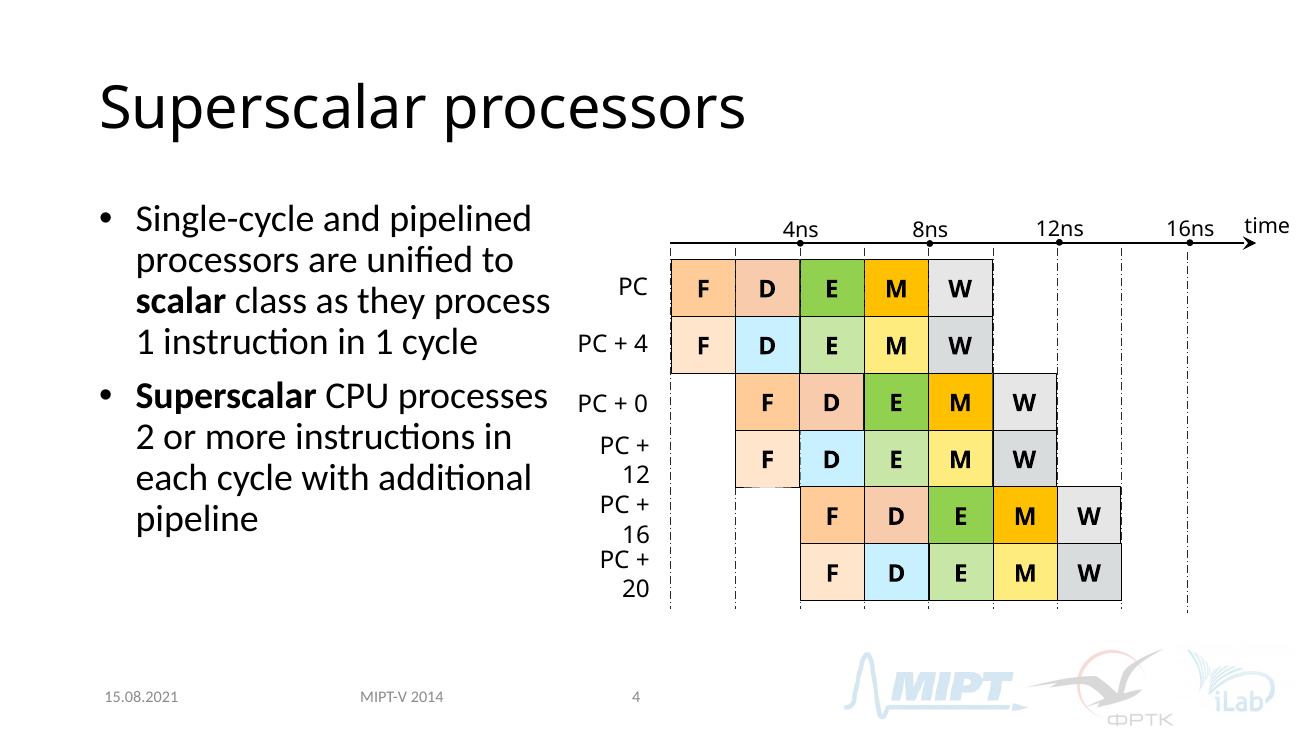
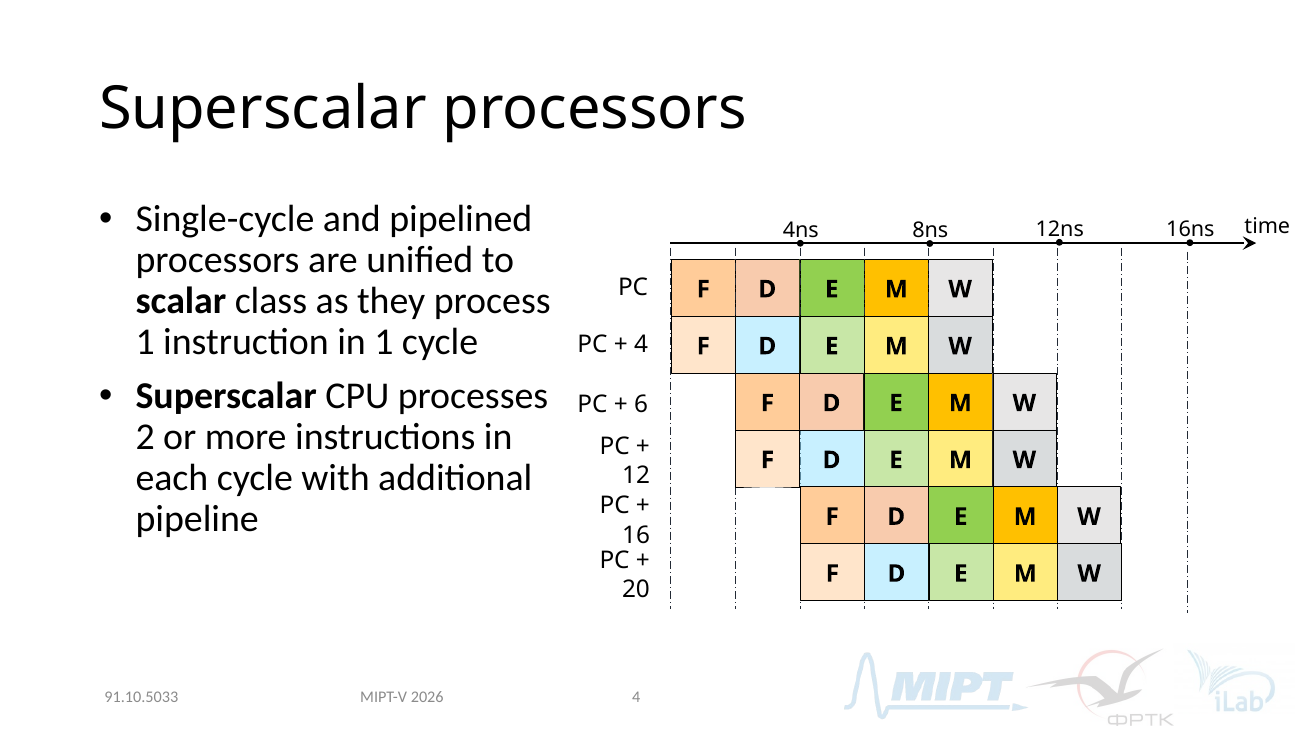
0: 0 -> 6
15.08.2021: 15.08.2021 -> 91.10.5033
2014: 2014 -> 2026
